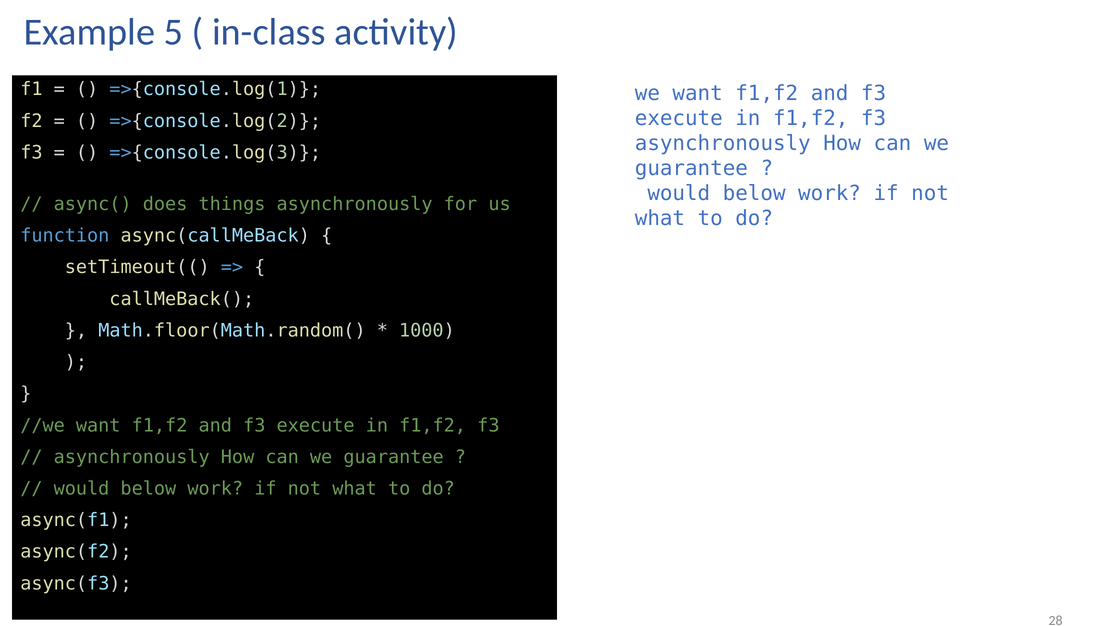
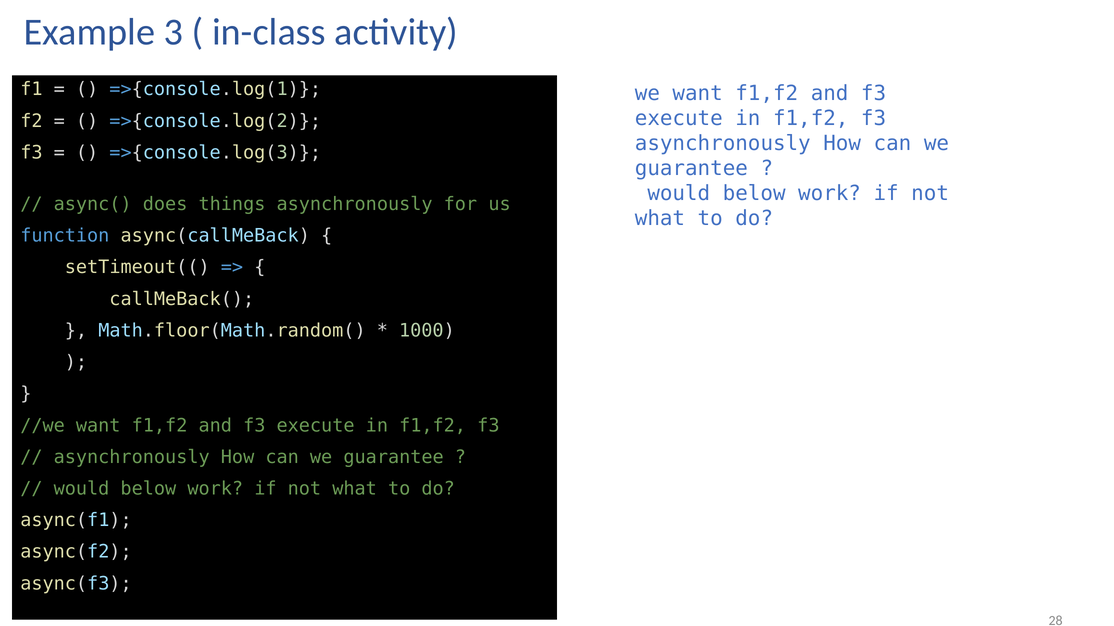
5: 5 -> 3
